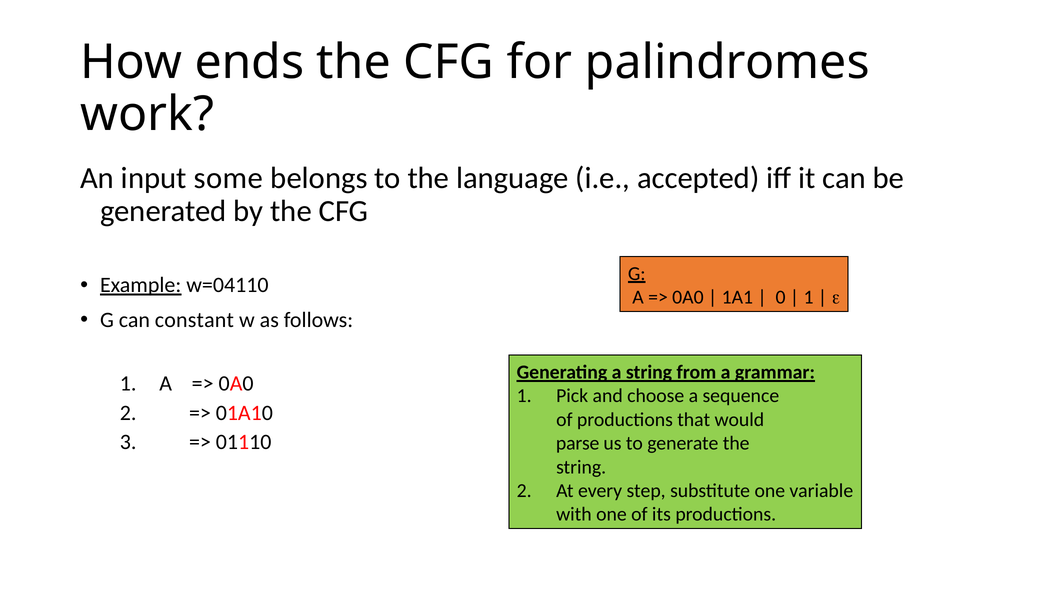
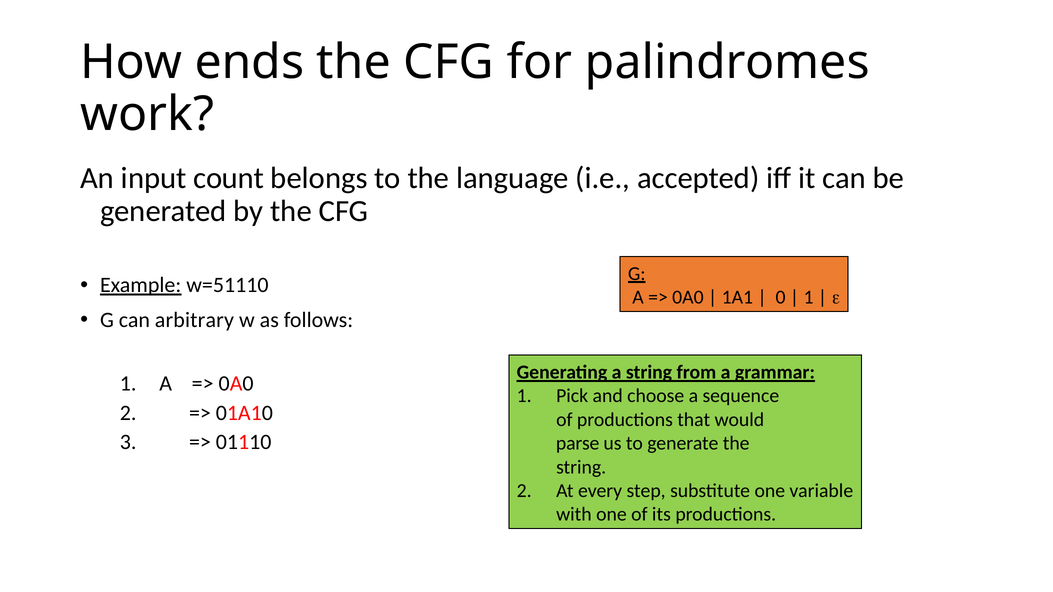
some: some -> count
w=04110: w=04110 -> w=51110
constant: constant -> arbitrary
